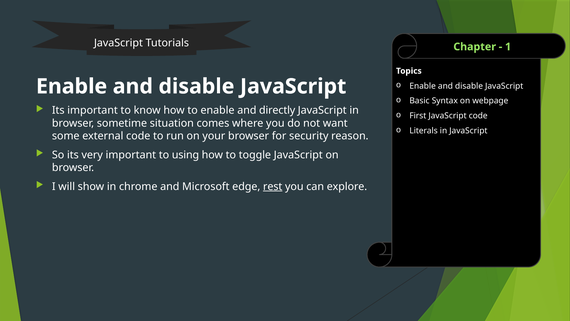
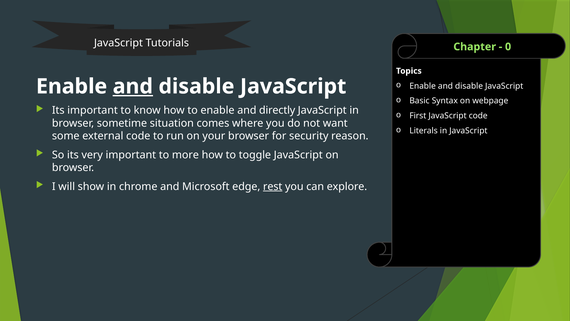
1: 1 -> 0
and at (133, 86) underline: none -> present
using: using -> more
